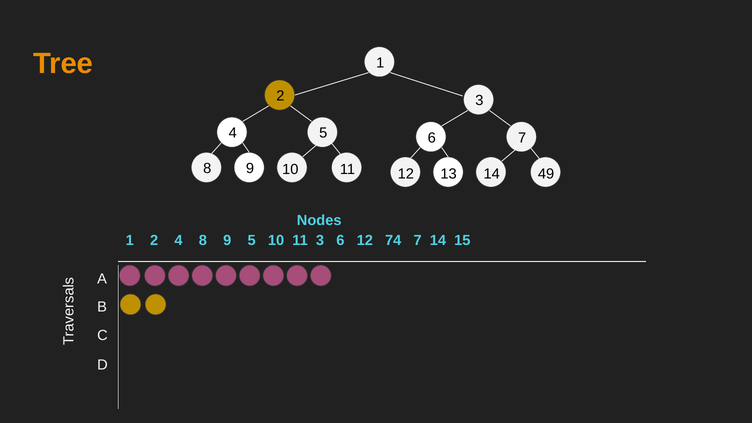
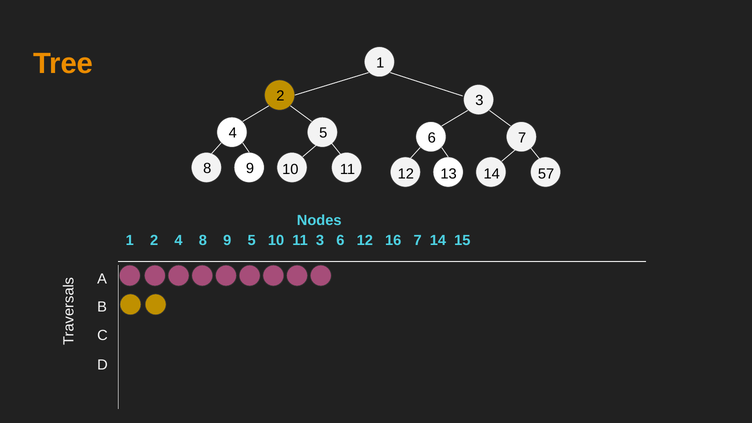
49: 49 -> 57
74: 74 -> 16
